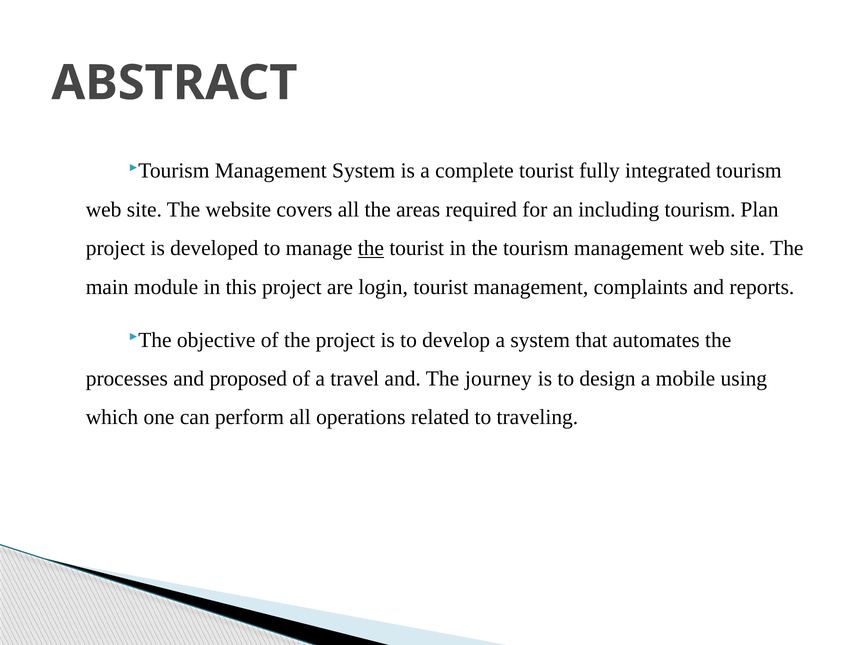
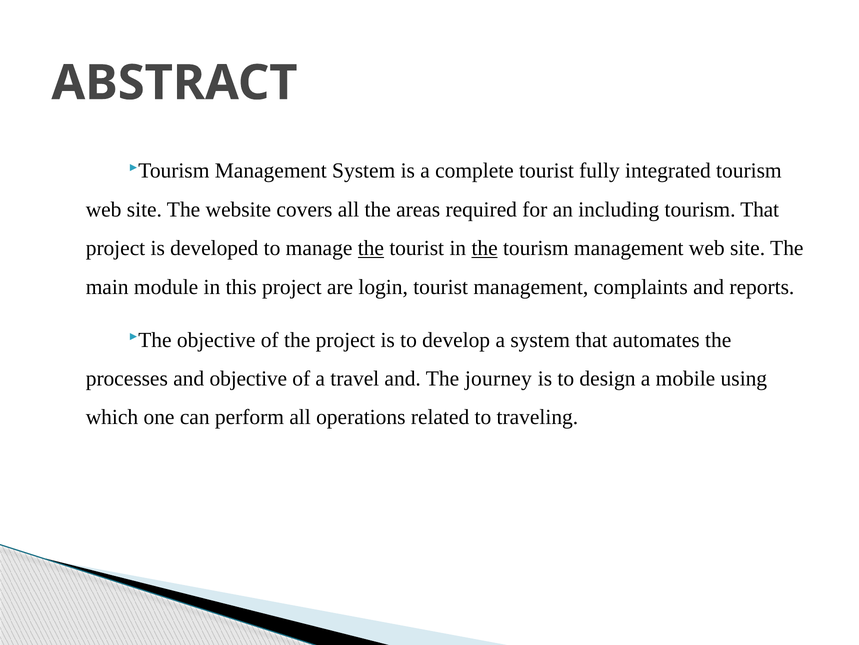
tourism Plan: Plan -> That
the at (485, 248) underline: none -> present
and proposed: proposed -> objective
